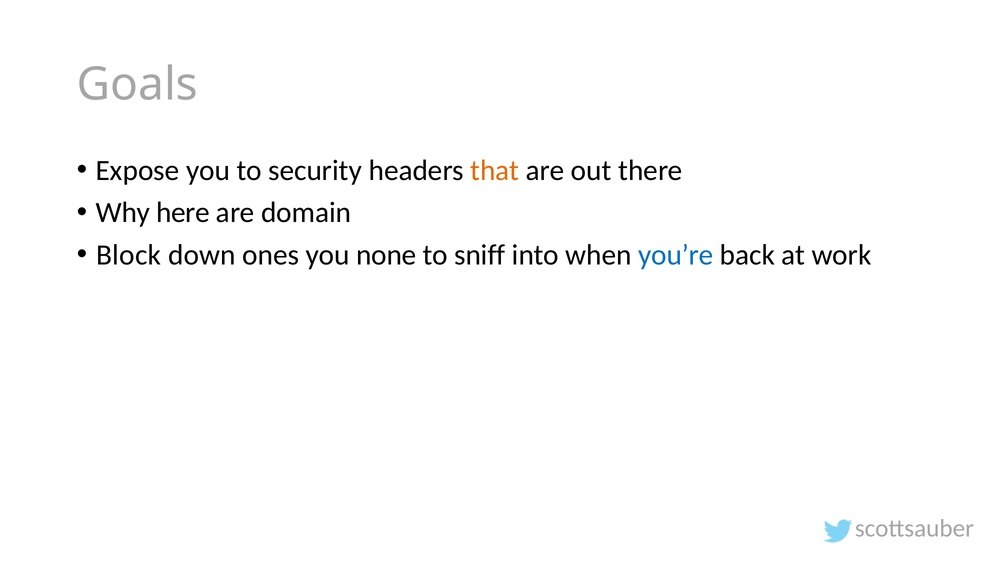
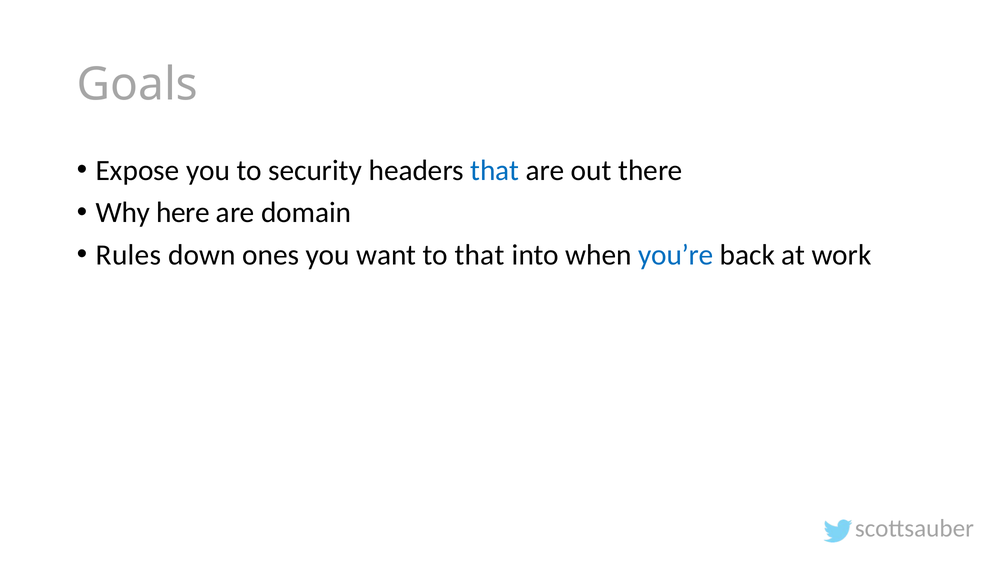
that at (495, 170) colour: orange -> blue
Block: Block -> Rules
none: none -> want
to sniff: sniff -> that
